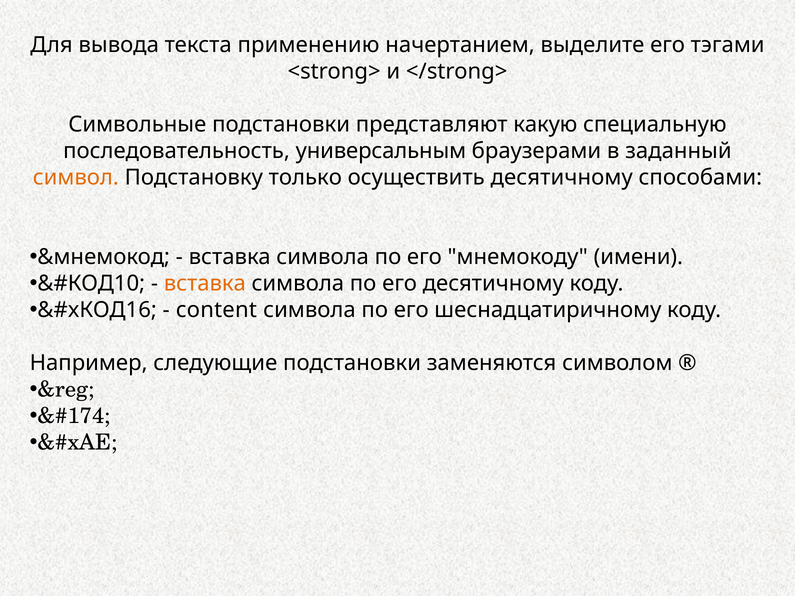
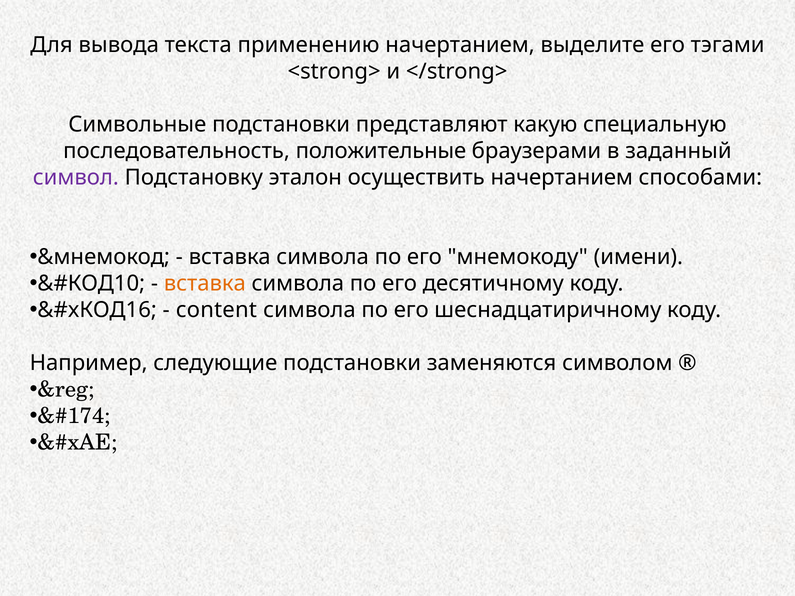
универсальным: универсальным -> положительные
символ colour: orange -> purple
только: только -> эталон
осуществить десятичному: десятичному -> начертанием
